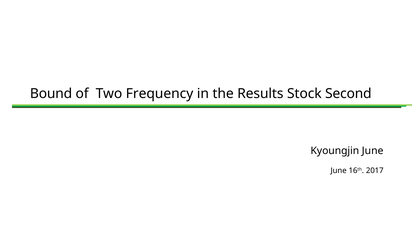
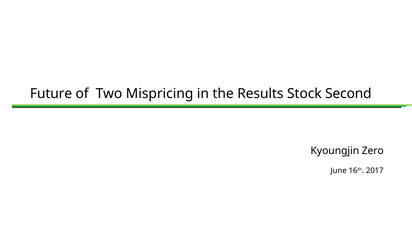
Bound: Bound -> Future
Frequency: Frequency -> Mispricing
Kyoungjin June: June -> Zero
